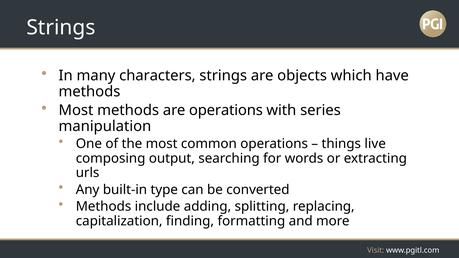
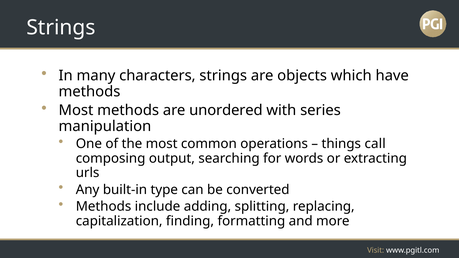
are operations: operations -> unordered
live: live -> call
